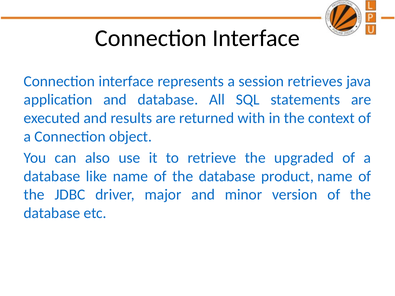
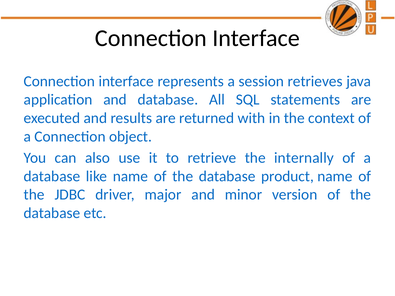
upgraded: upgraded -> internally
